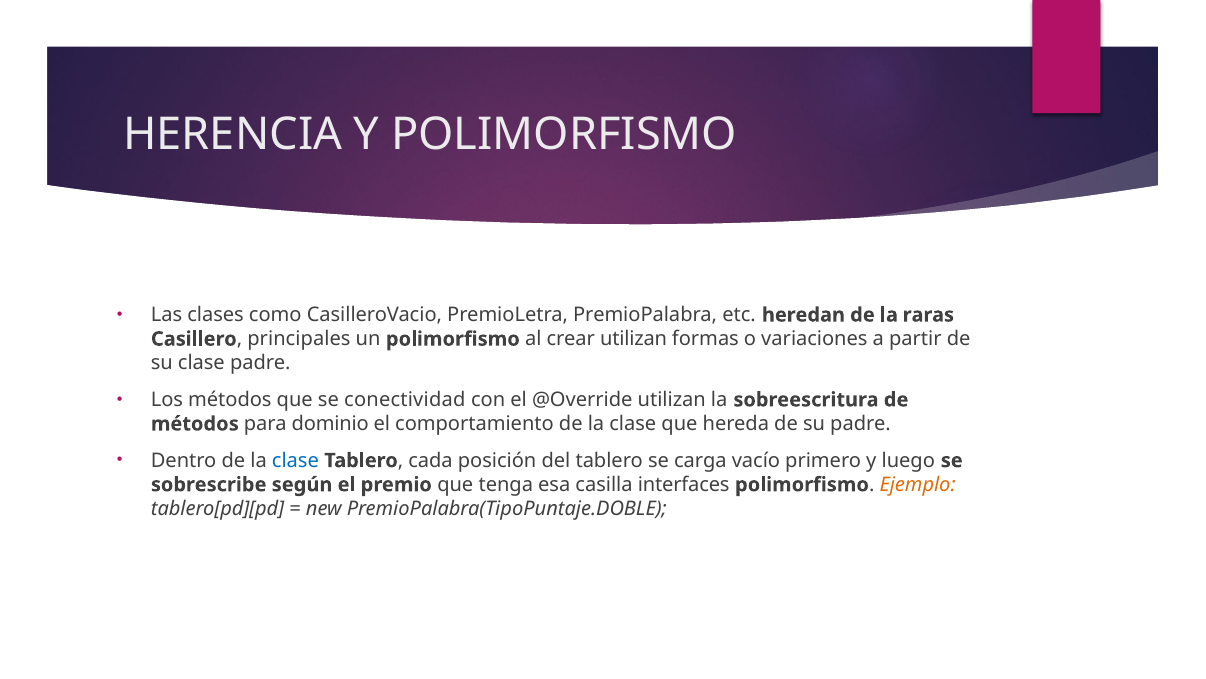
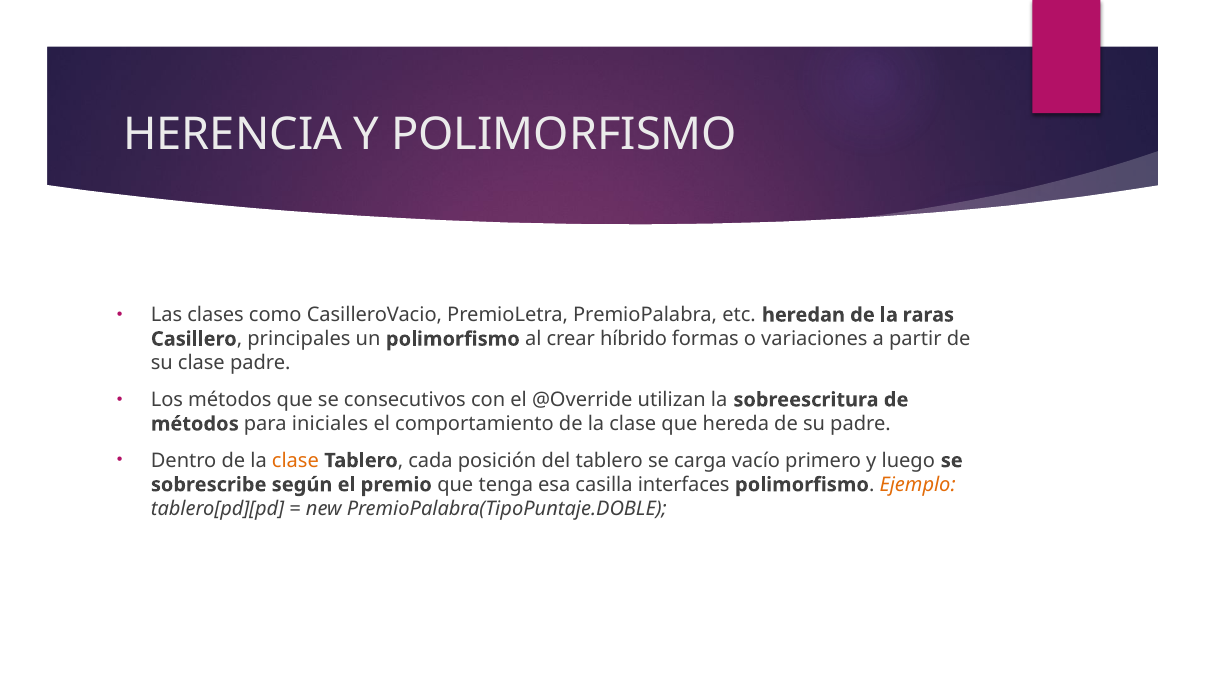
crear utilizan: utilizan -> híbrido
conectividad: conectividad -> consecutivos
dominio: dominio -> iniciales
clase at (295, 460) colour: blue -> orange
